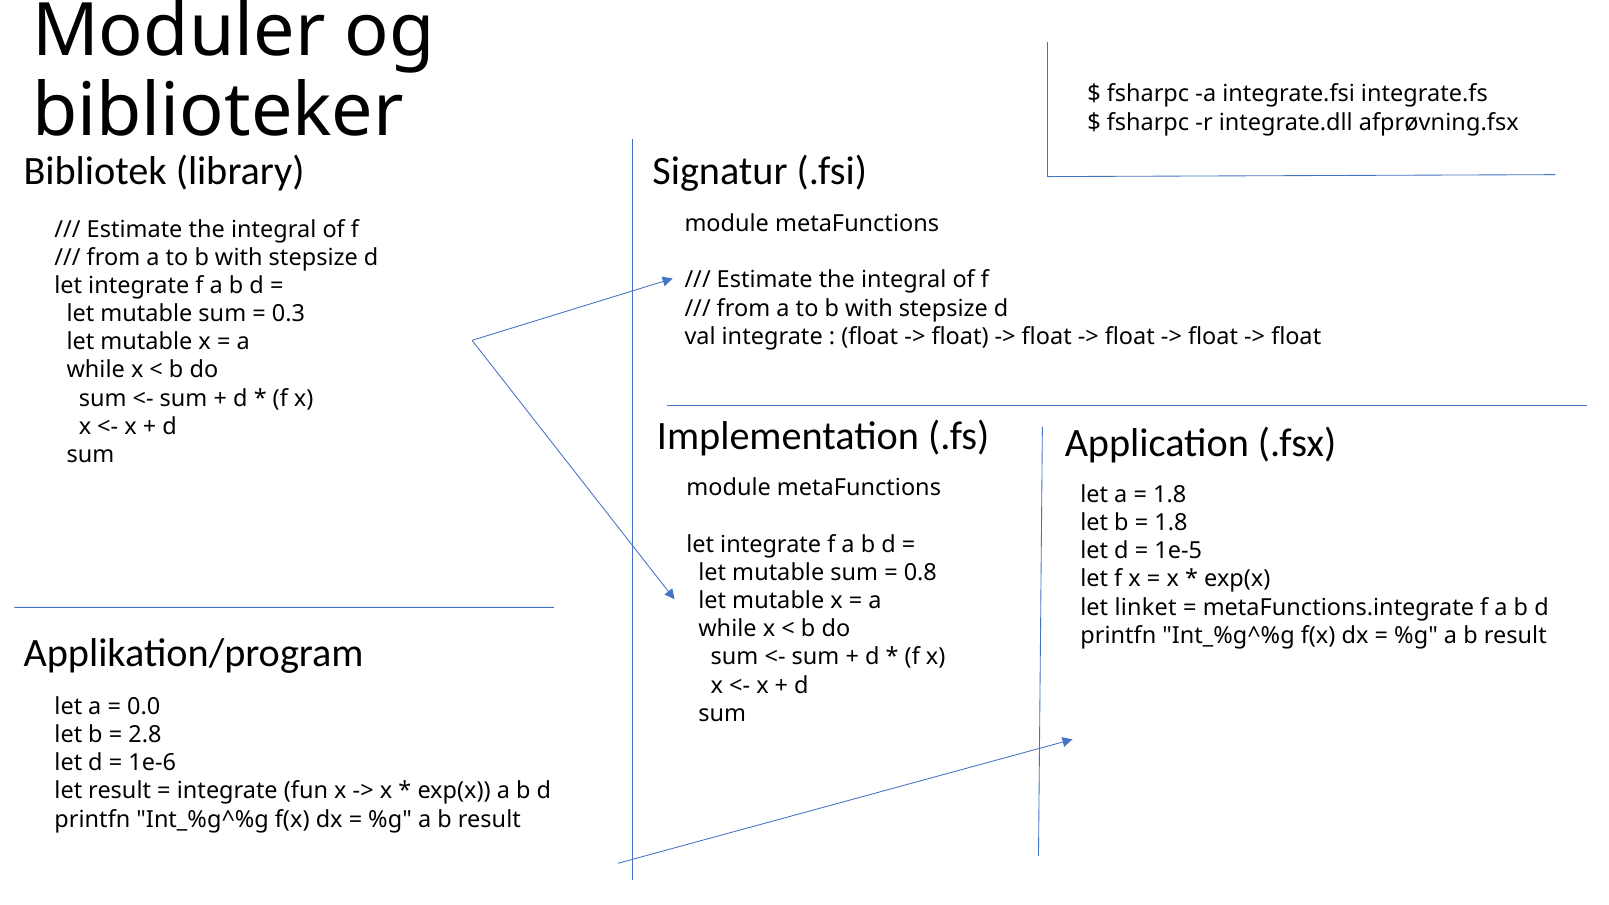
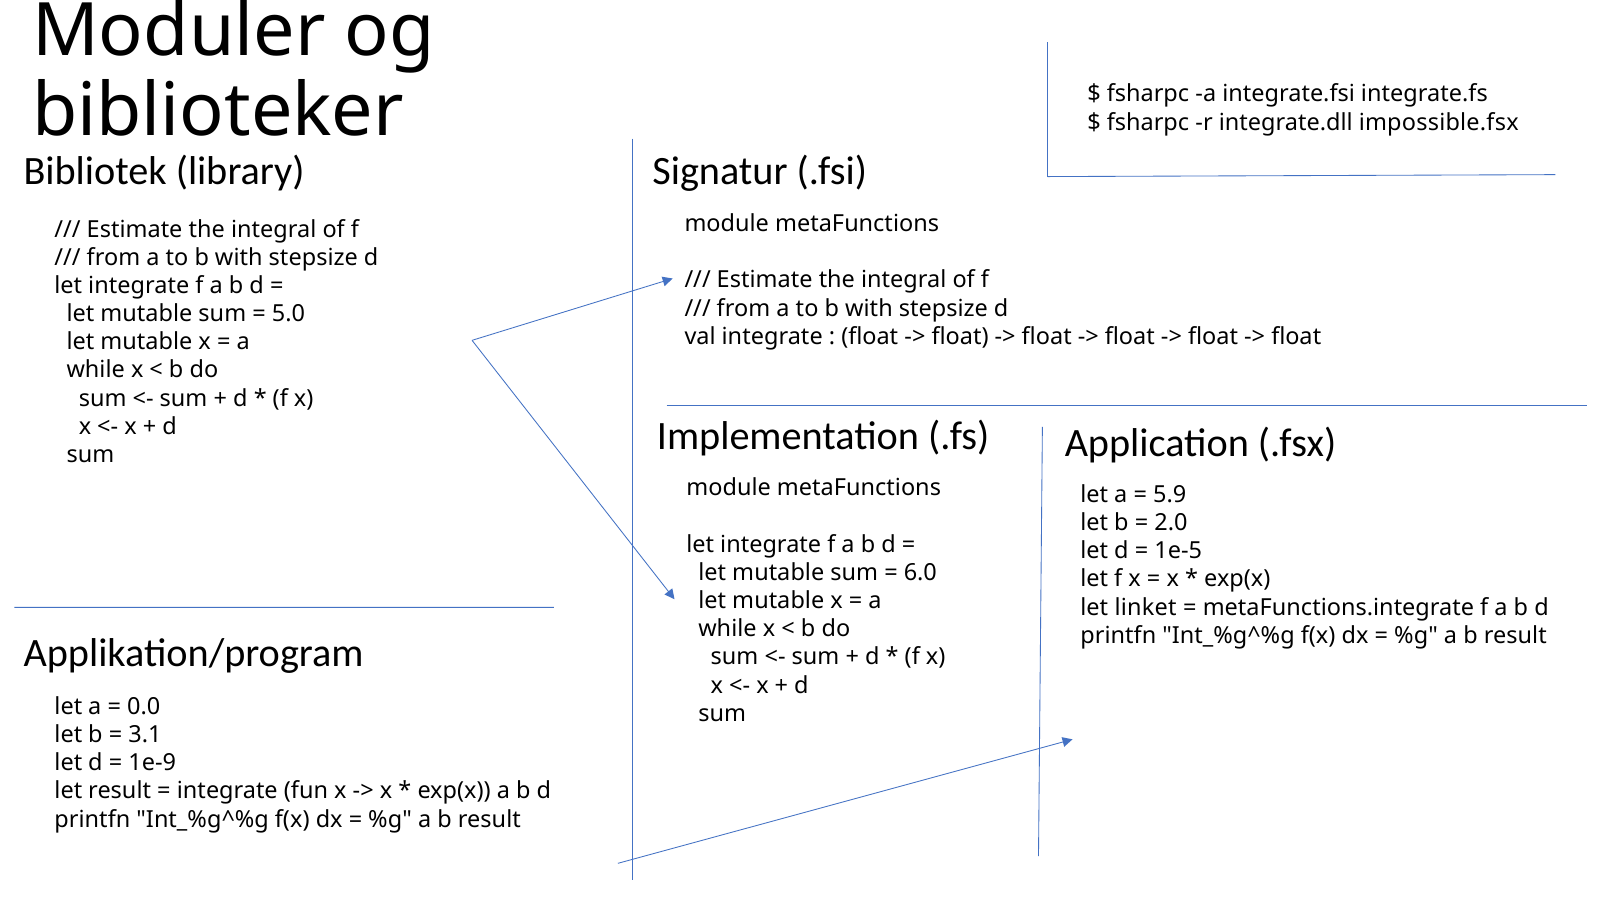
afprøvning.fsx: afprøvning.fsx -> impossible.fsx
0.3: 0.3 -> 5.0
1.8 at (1170, 495): 1.8 -> 5.9
1.8 at (1171, 523): 1.8 -> 2.0
0.8: 0.8 -> 6.0
2.8: 2.8 -> 3.1
1e-6: 1e-6 -> 1e-9
